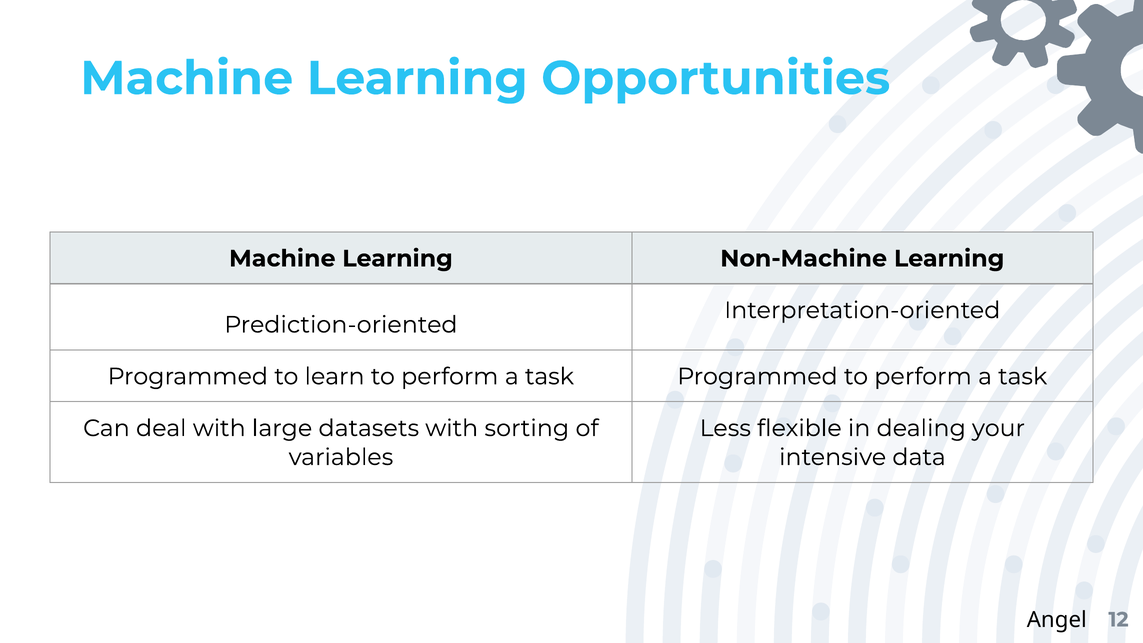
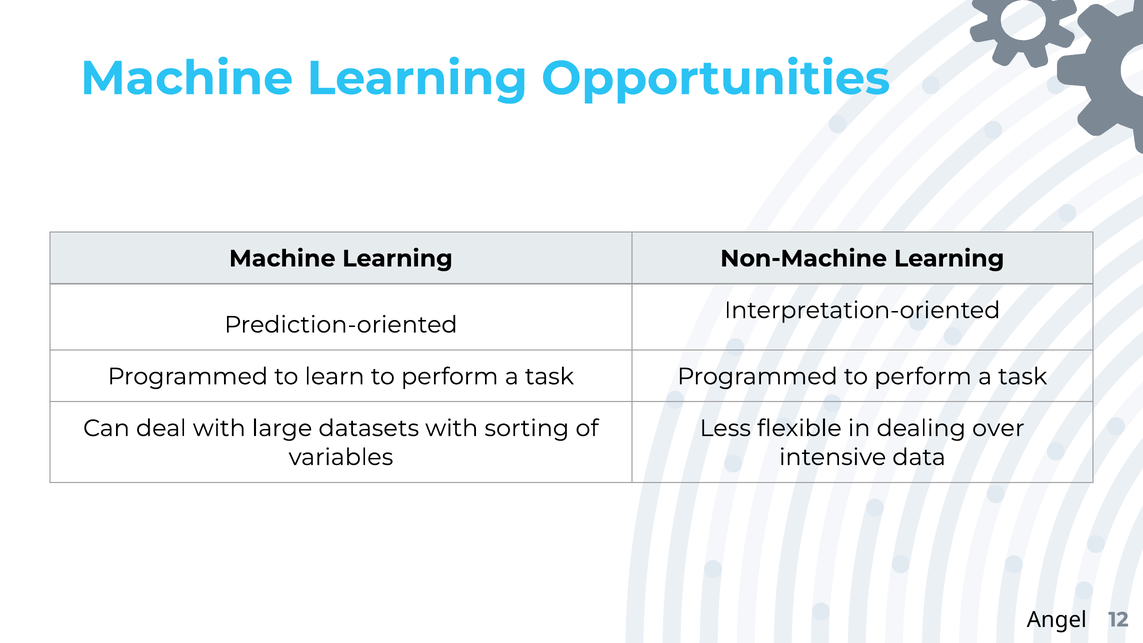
your: your -> over
